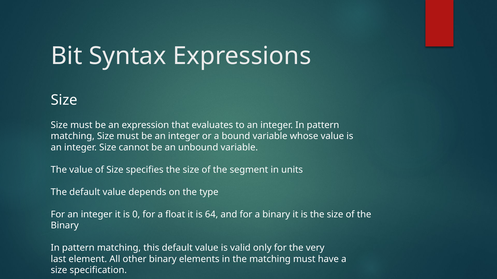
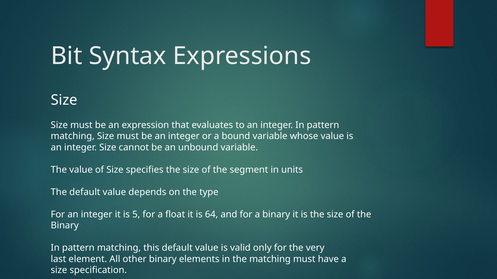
0: 0 -> 5
